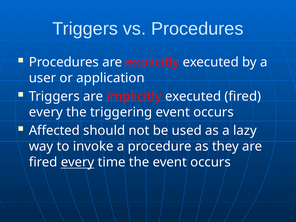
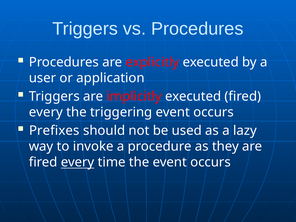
Affected: Affected -> Prefixes
